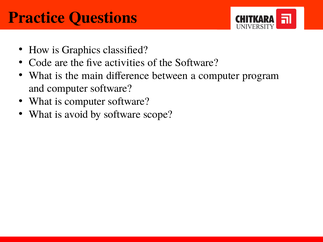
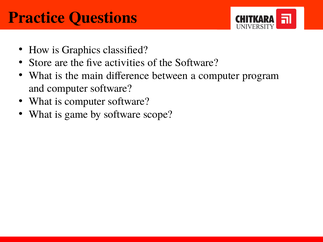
Code: Code -> Store
avoid: avoid -> game
